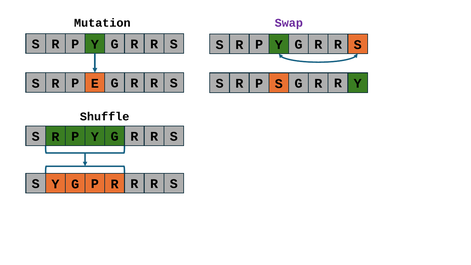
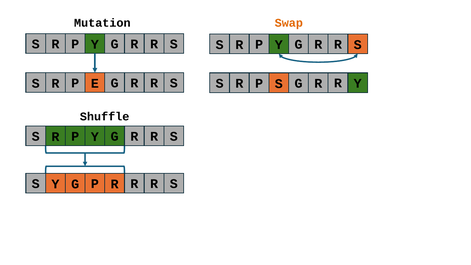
Swap colour: purple -> orange
